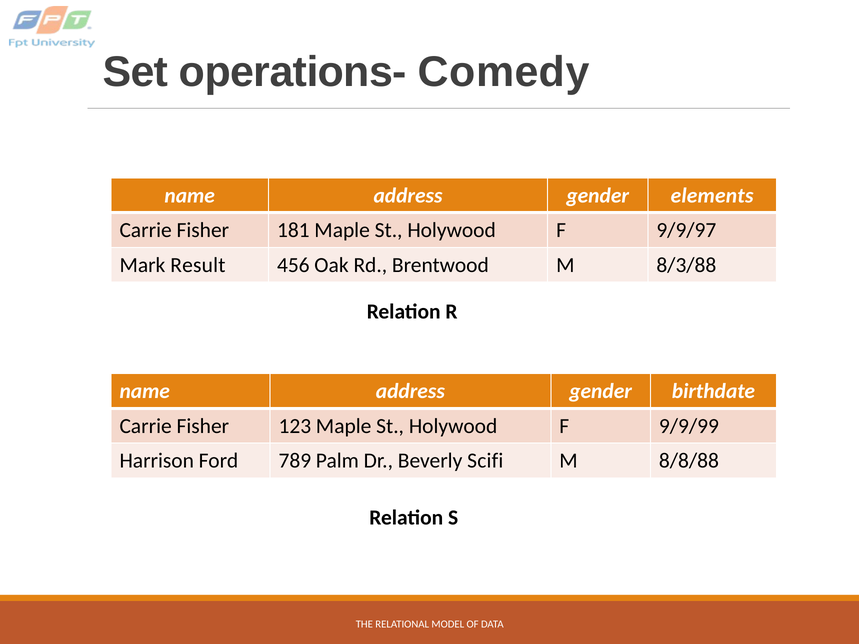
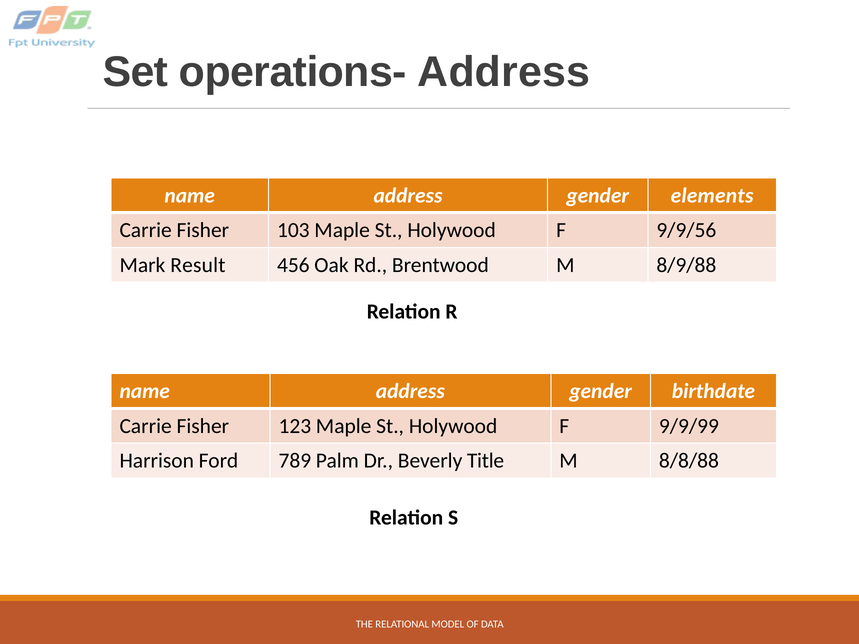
operations- Comedy: Comedy -> Address
181: 181 -> 103
9/9/97: 9/9/97 -> 9/9/56
8/3/88: 8/3/88 -> 8/9/88
Scifi: Scifi -> Title
